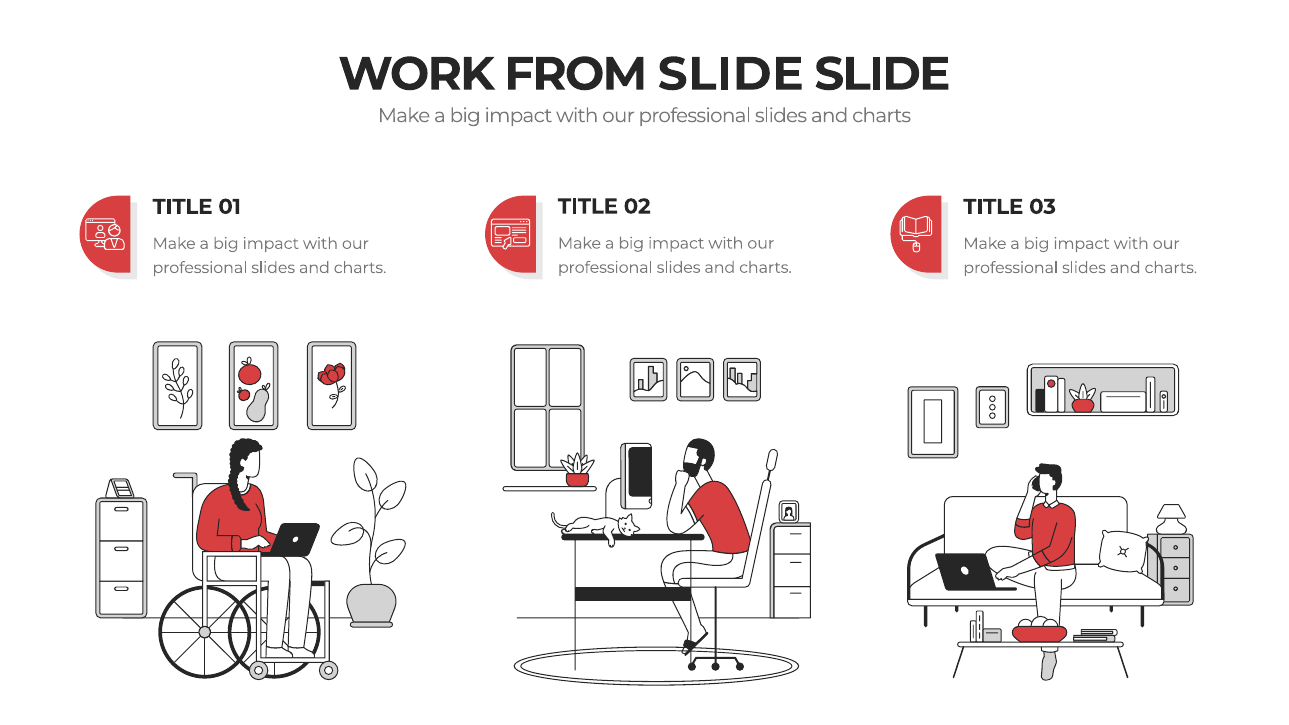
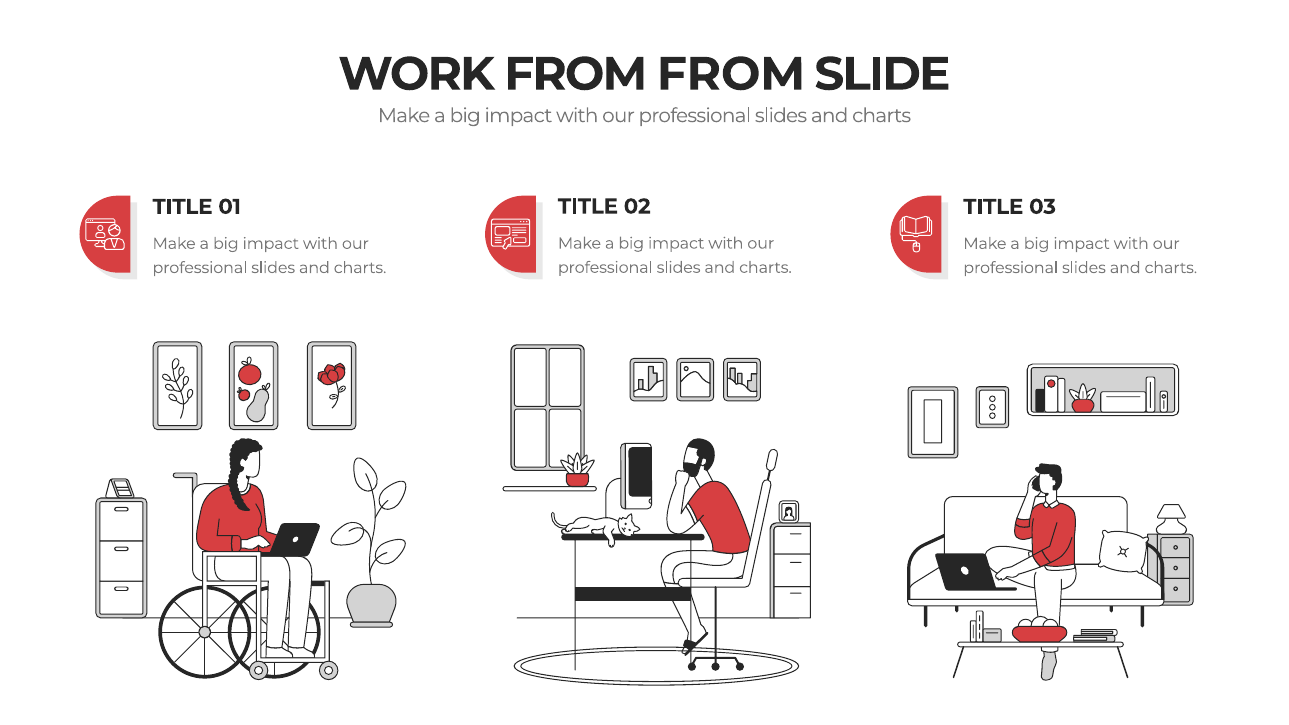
FROM SLIDE: SLIDE -> FROM
